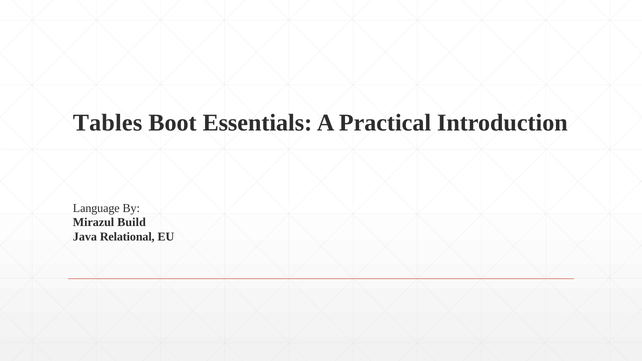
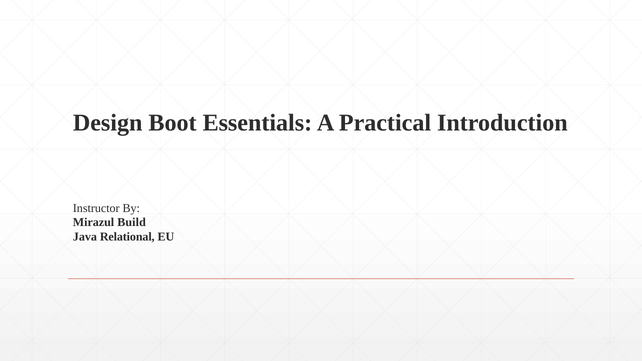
Tables: Tables -> Design
Language: Language -> Instructor
